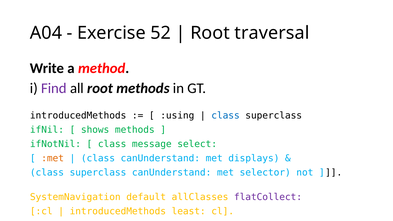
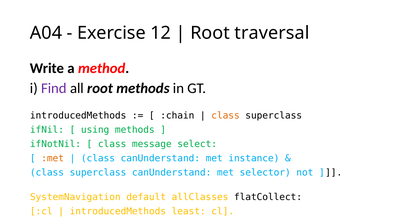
52: 52 -> 12
:using: :using -> :chain
class at (226, 116) colour: blue -> orange
shows: shows -> using
displays: displays -> instance
flatCollect colour: purple -> black
